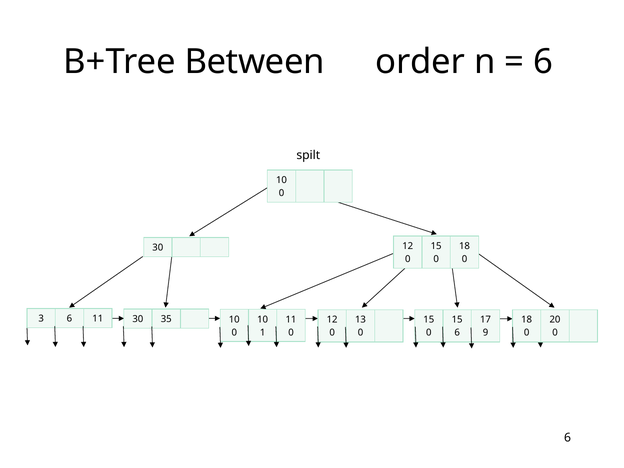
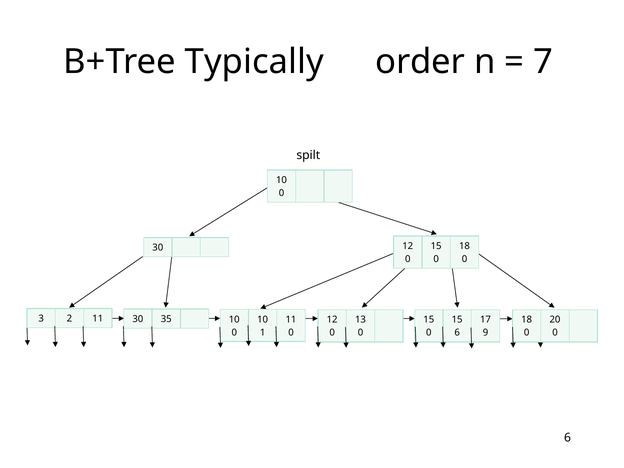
Between: Between -> Typically
6 at (543, 62): 6 -> 7
3 6: 6 -> 2
